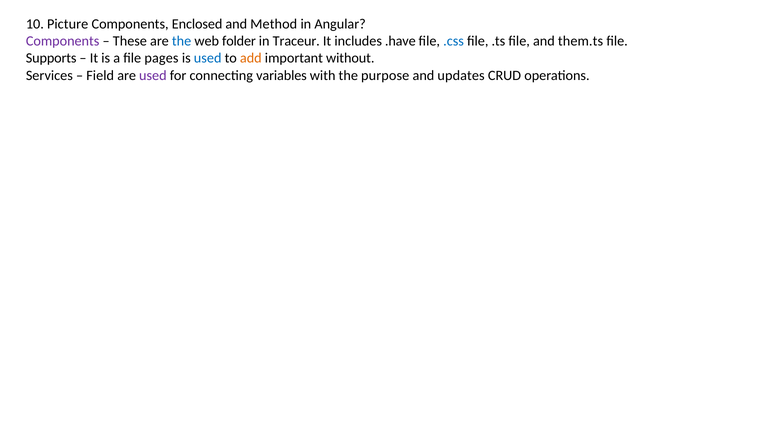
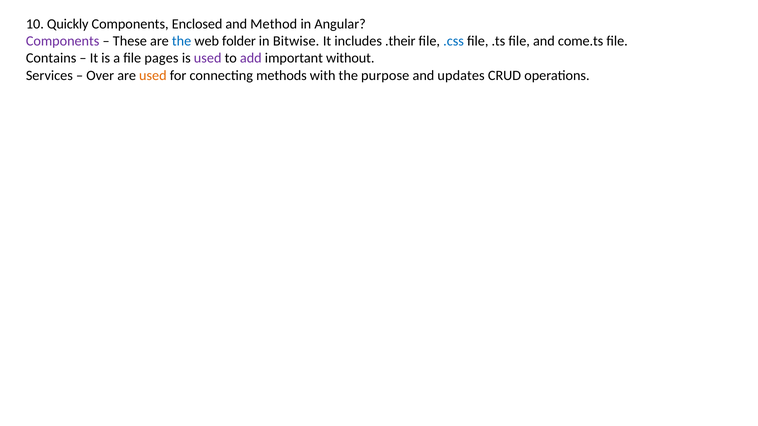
Picture: Picture -> Quickly
Traceur: Traceur -> Bitwise
.have: .have -> .their
them.ts: them.ts -> come.ts
Supports: Supports -> Contains
used at (208, 58) colour: blue -> purple
add colour: orange -> purple
Field: Field -> Over
used at (153, 75) colour: purple -> orange
variables: variables -> methods
